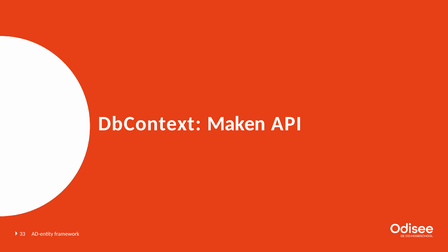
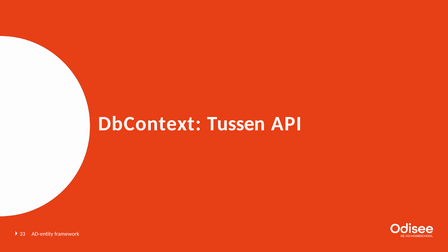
Maken: Maken -> Tussen
